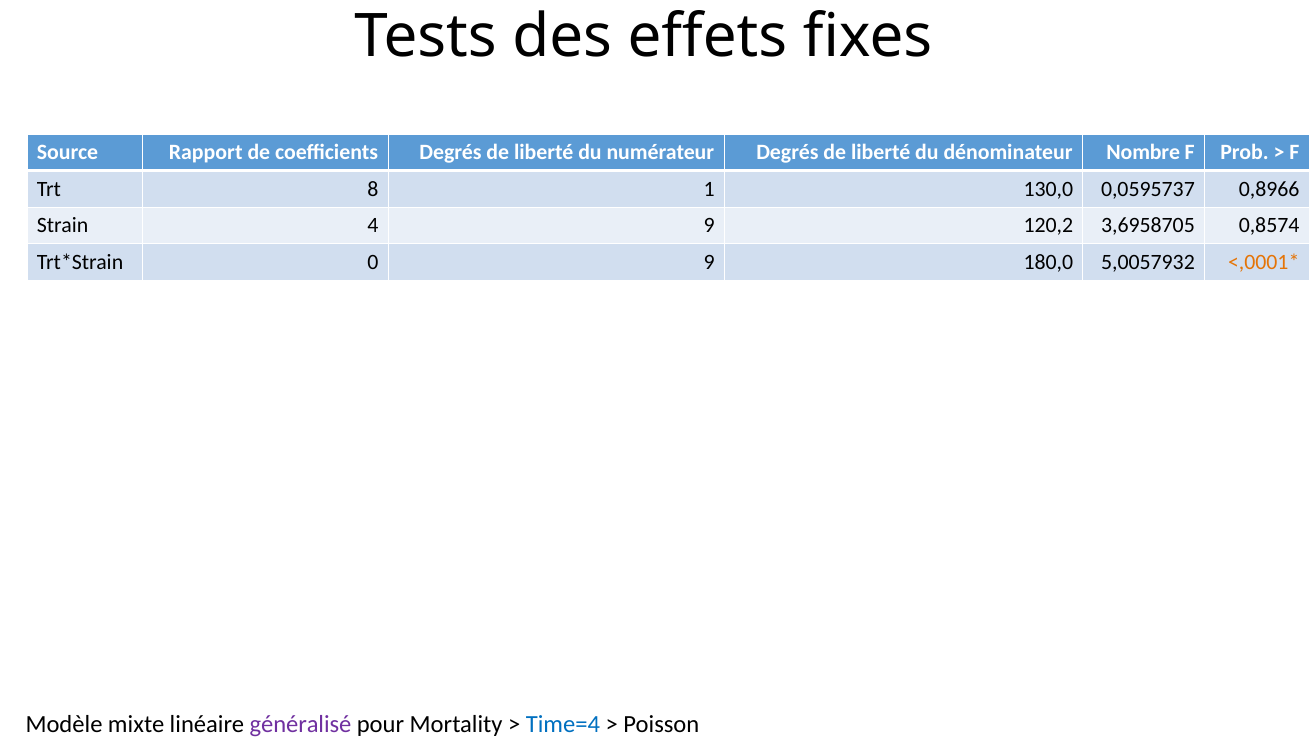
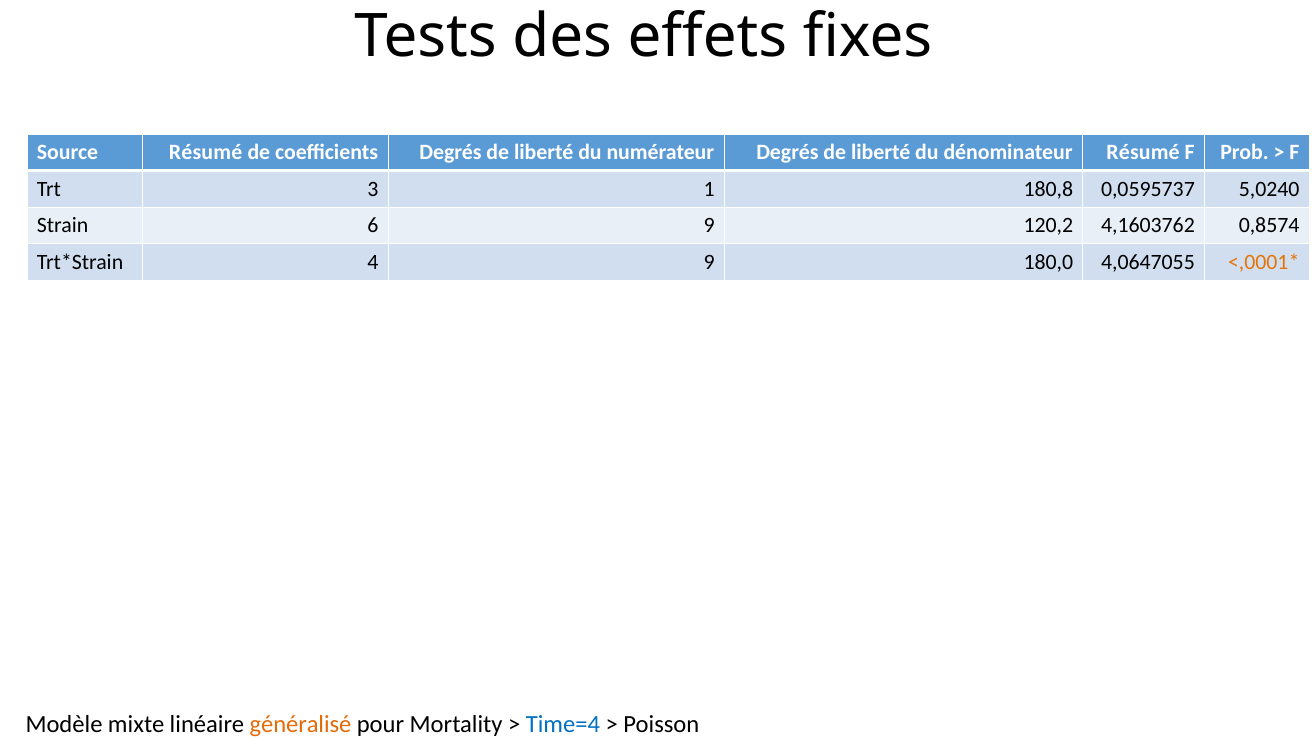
Source Rapport: Rapport -> Résumé
dénominateur Nombre: Nombre -> Résumé
8: 8 -> 3
130,0: 130,0 -> 180,8
0,8966: 0,8966 -> 5,0240
4: 4 -> 6
3,6958705: 3,6958705 -> 4,1603762
0: 0 -> 4
5,0057932: 5,0057932 -> 4,0647055
généralisé colour: purple -> orange
